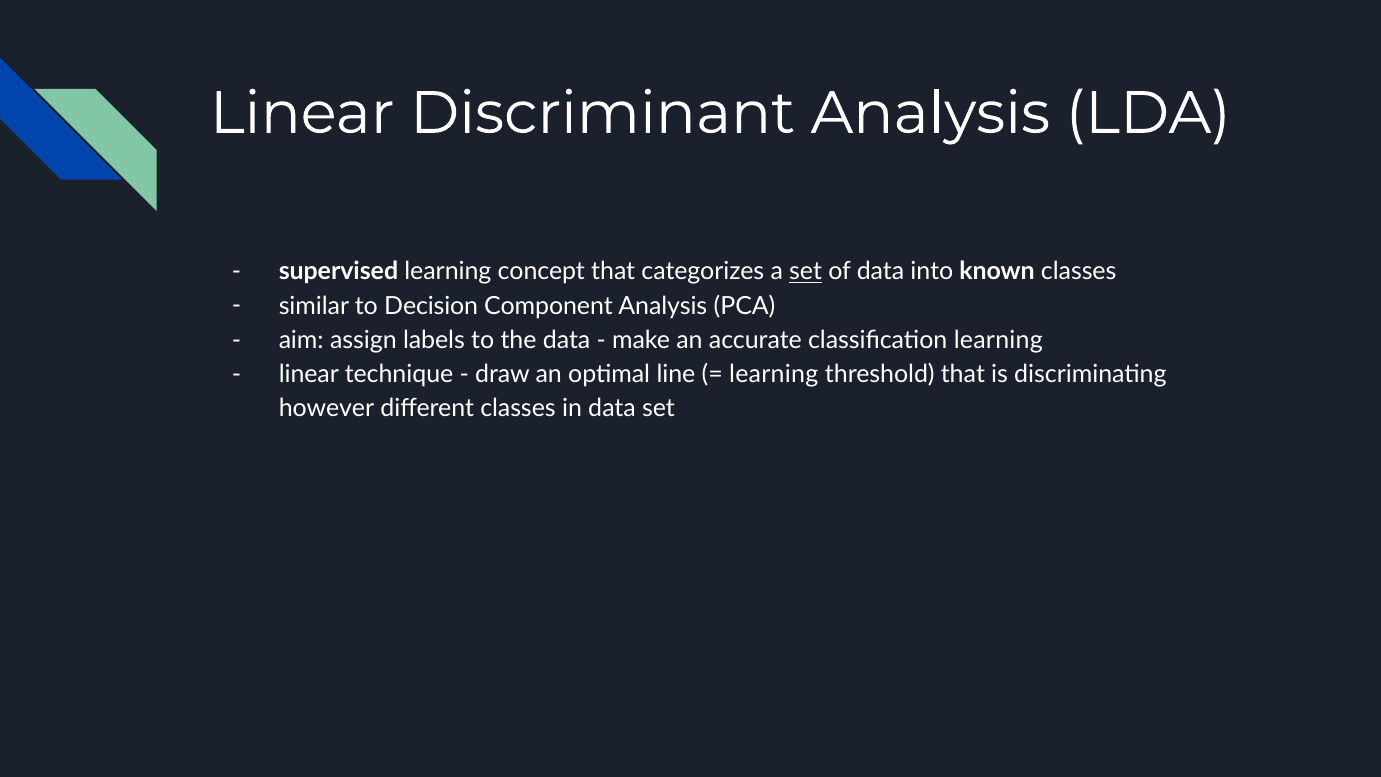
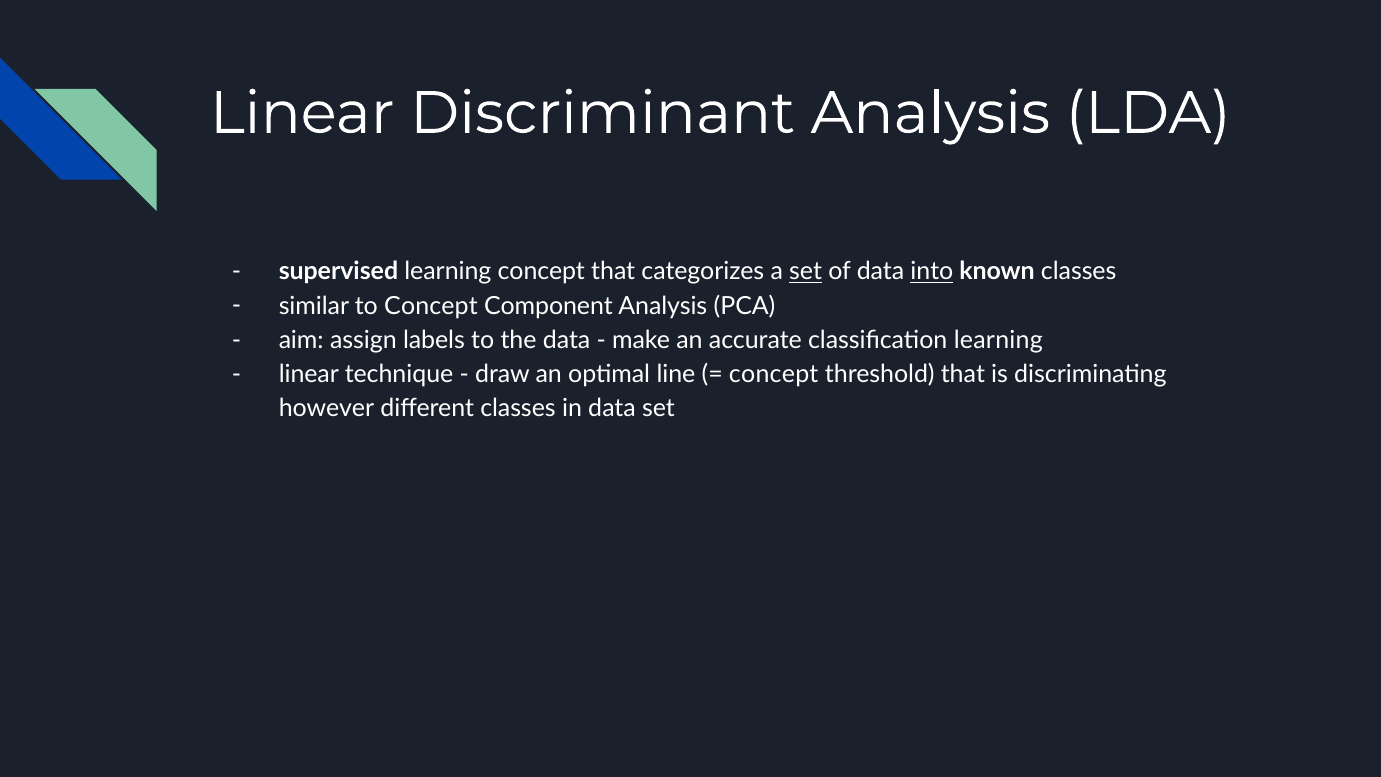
into underline: none -> present
to Decision: Decision -> Concept
learning at (774, 374): learning -> concept
